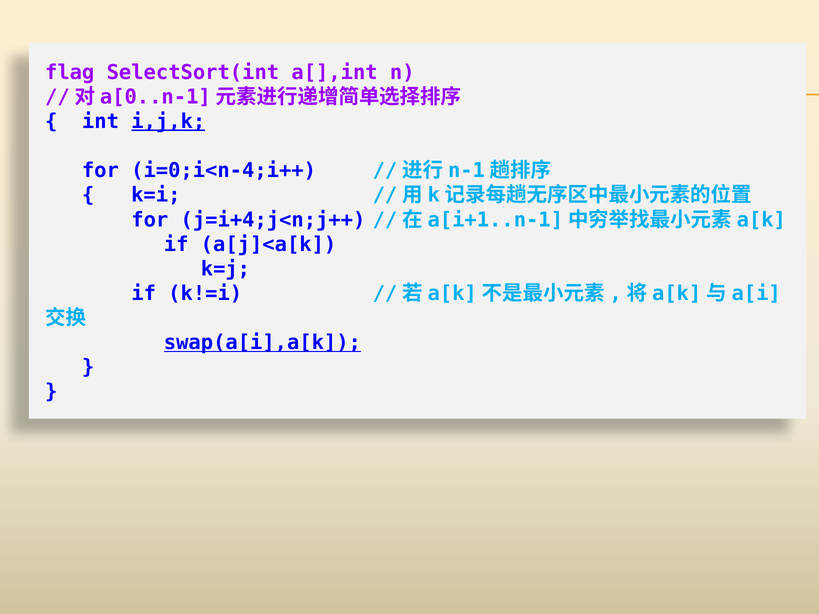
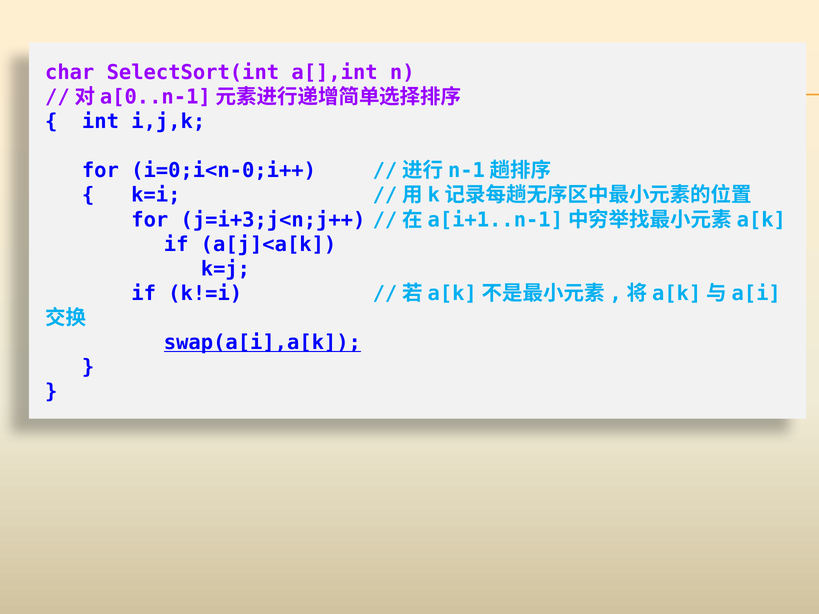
flag: flag -> char
i,j,k underline: present -> none
i=0;i<n-4;i++: i=0;i<n-4;i++ -> i=0;i<n-0;i++
j=i+4;j<n;j++: j=i+4;j<n;j++ -> j=i+3;j<n;j++
